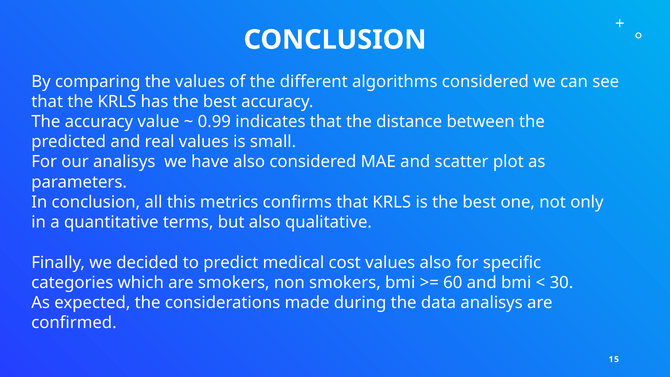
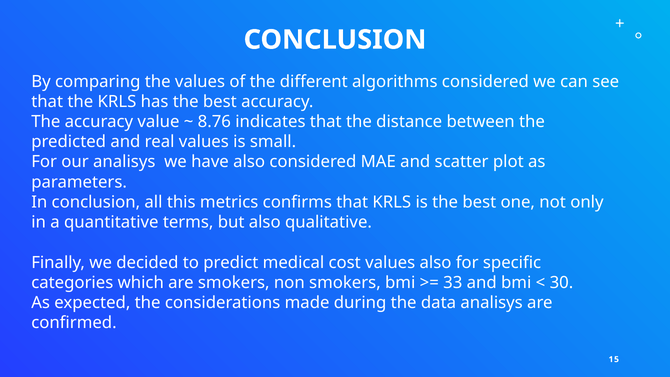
0.99: 0.99 -> 8.76
60: 60 -> 33
